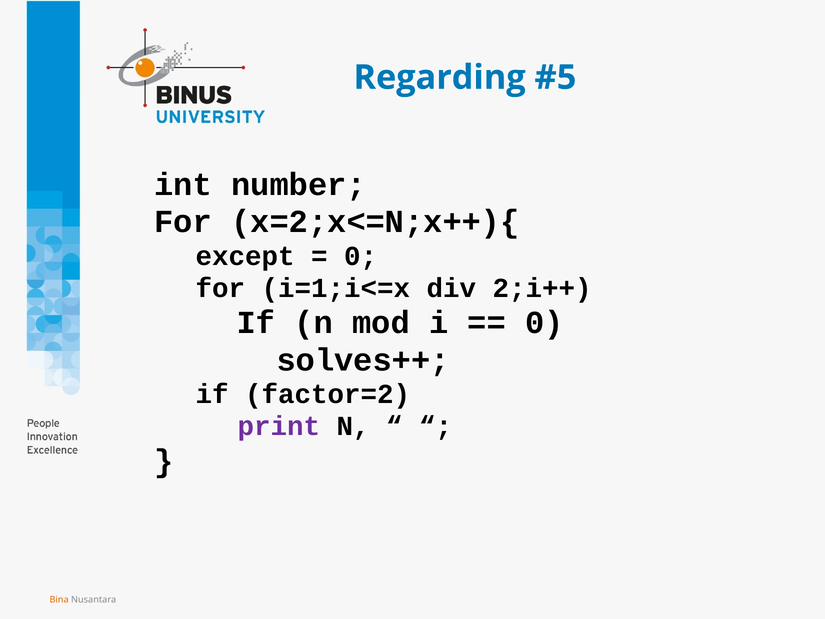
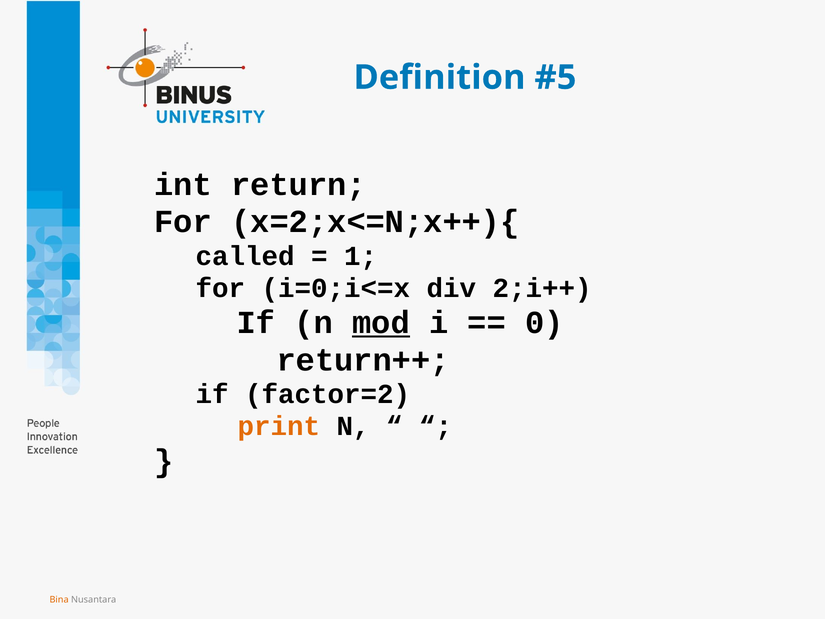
Regarding: Regarding -> Definition
number: number -> return
except: except -> called
0 at (361, 256): 0 -> 1
i=1;i<=x: i=1;i<=x -> i=0;i<=x
mod underline: none -> present
solves++: solves++ -> return++
print colour: purple -> orange
